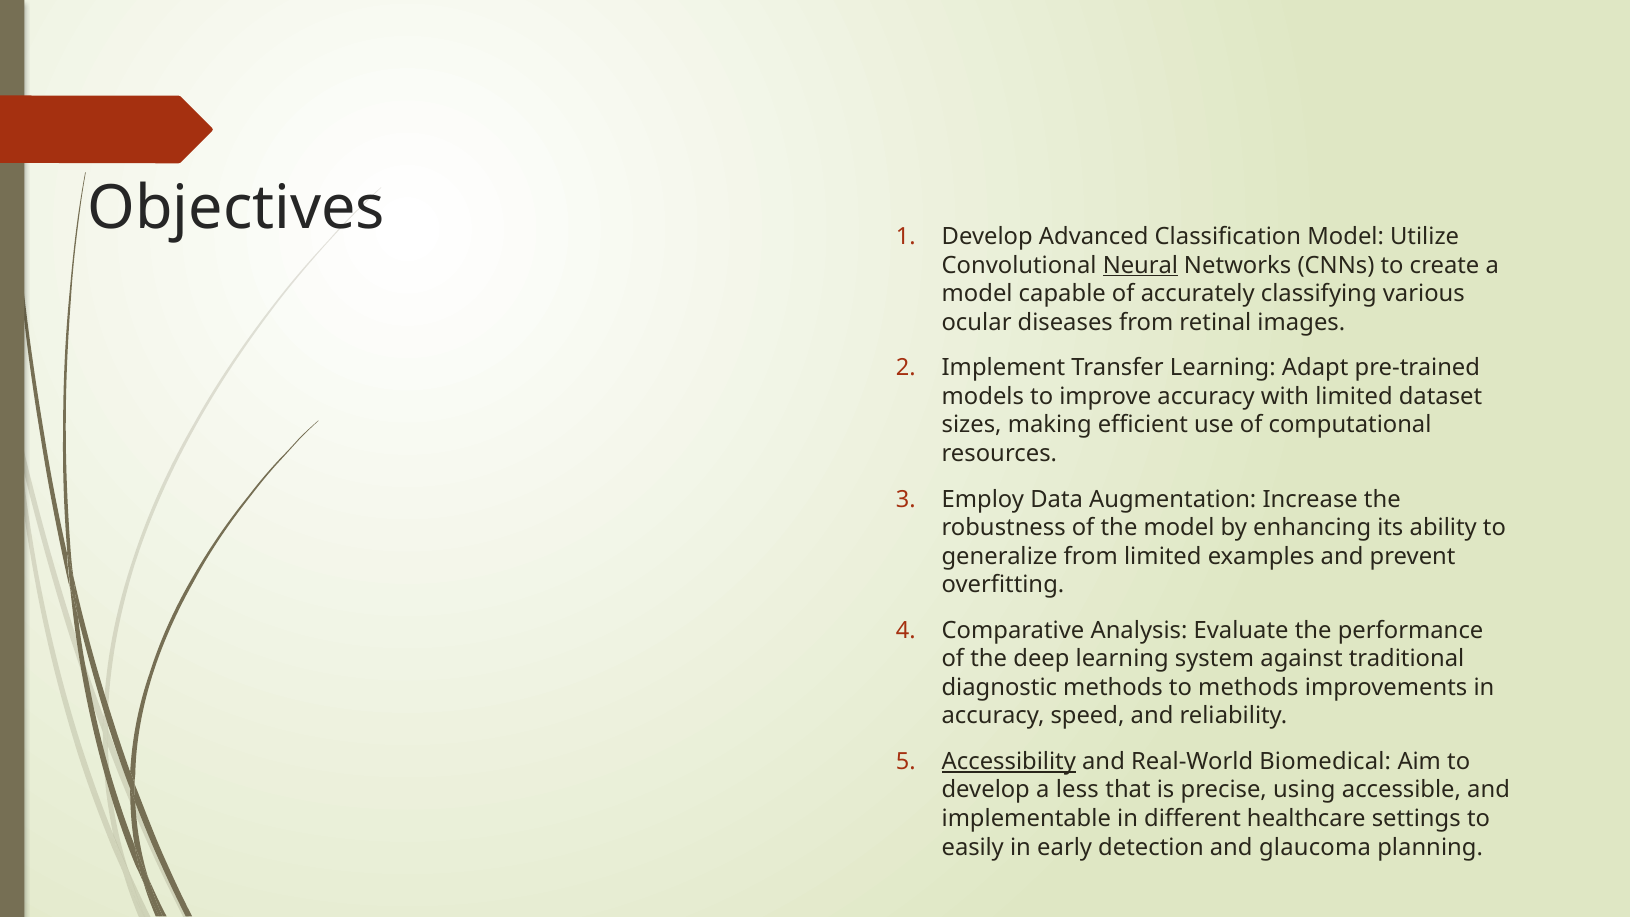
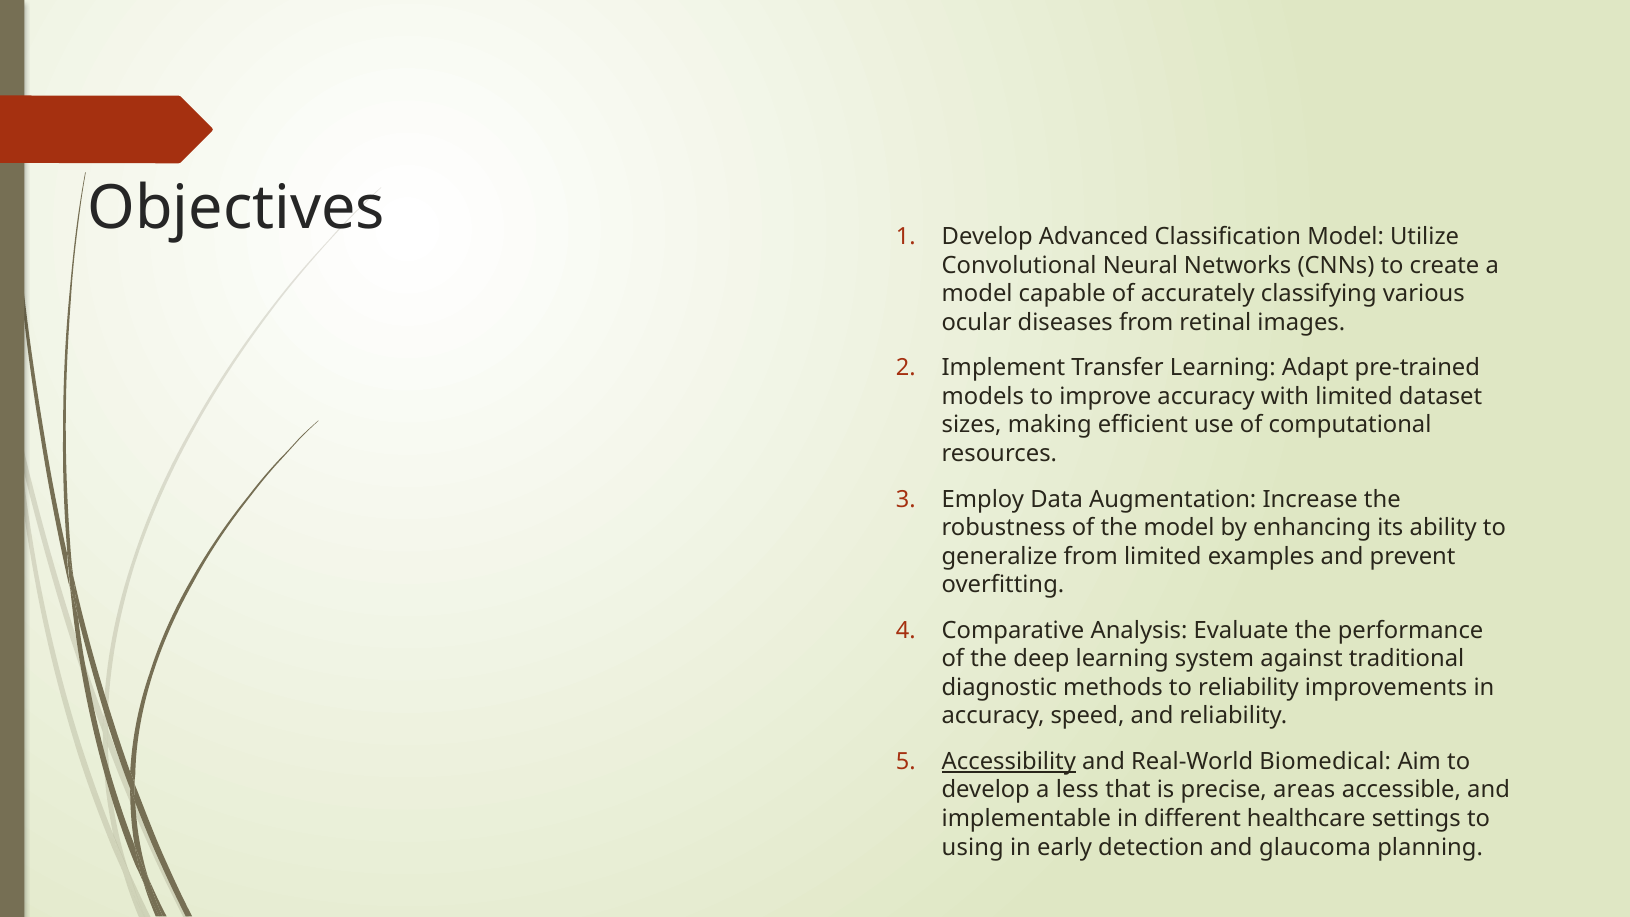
Neural underline: present -> none
to methods: methods -> reliability
using: using -> areas
easily: easily -> using
